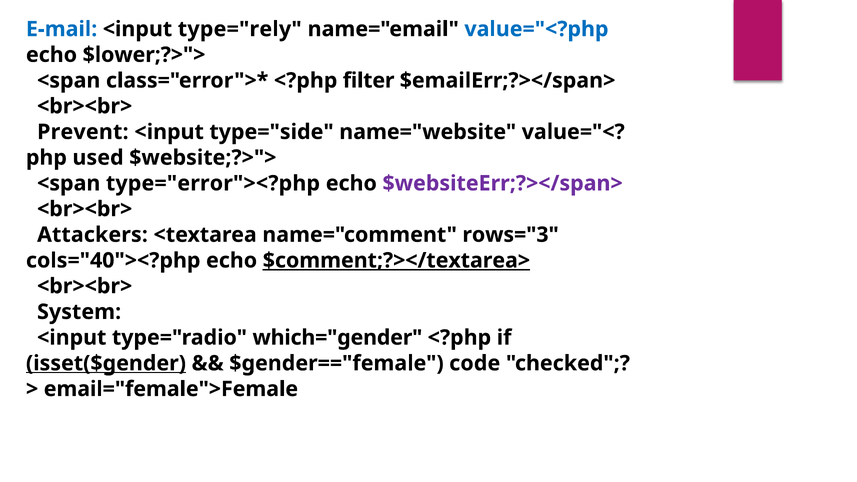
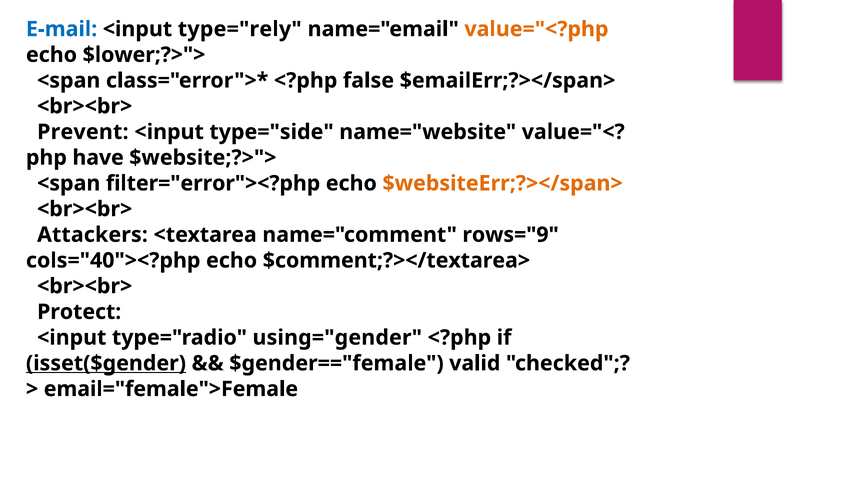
value="<?php colour: blue -> orange
filter: filter -> false
used: used -> have
type="error"><?php: type="error"><?php -> filter="error"><?php
$websiteErr;?></span> colour: purple -> orange
rows="3: rows="3 -> rows="9
$comment;?></textarea> underline: present -> none
System: System -> Protect
which="gender: which="gender -> using="gender
code: code -> valid
